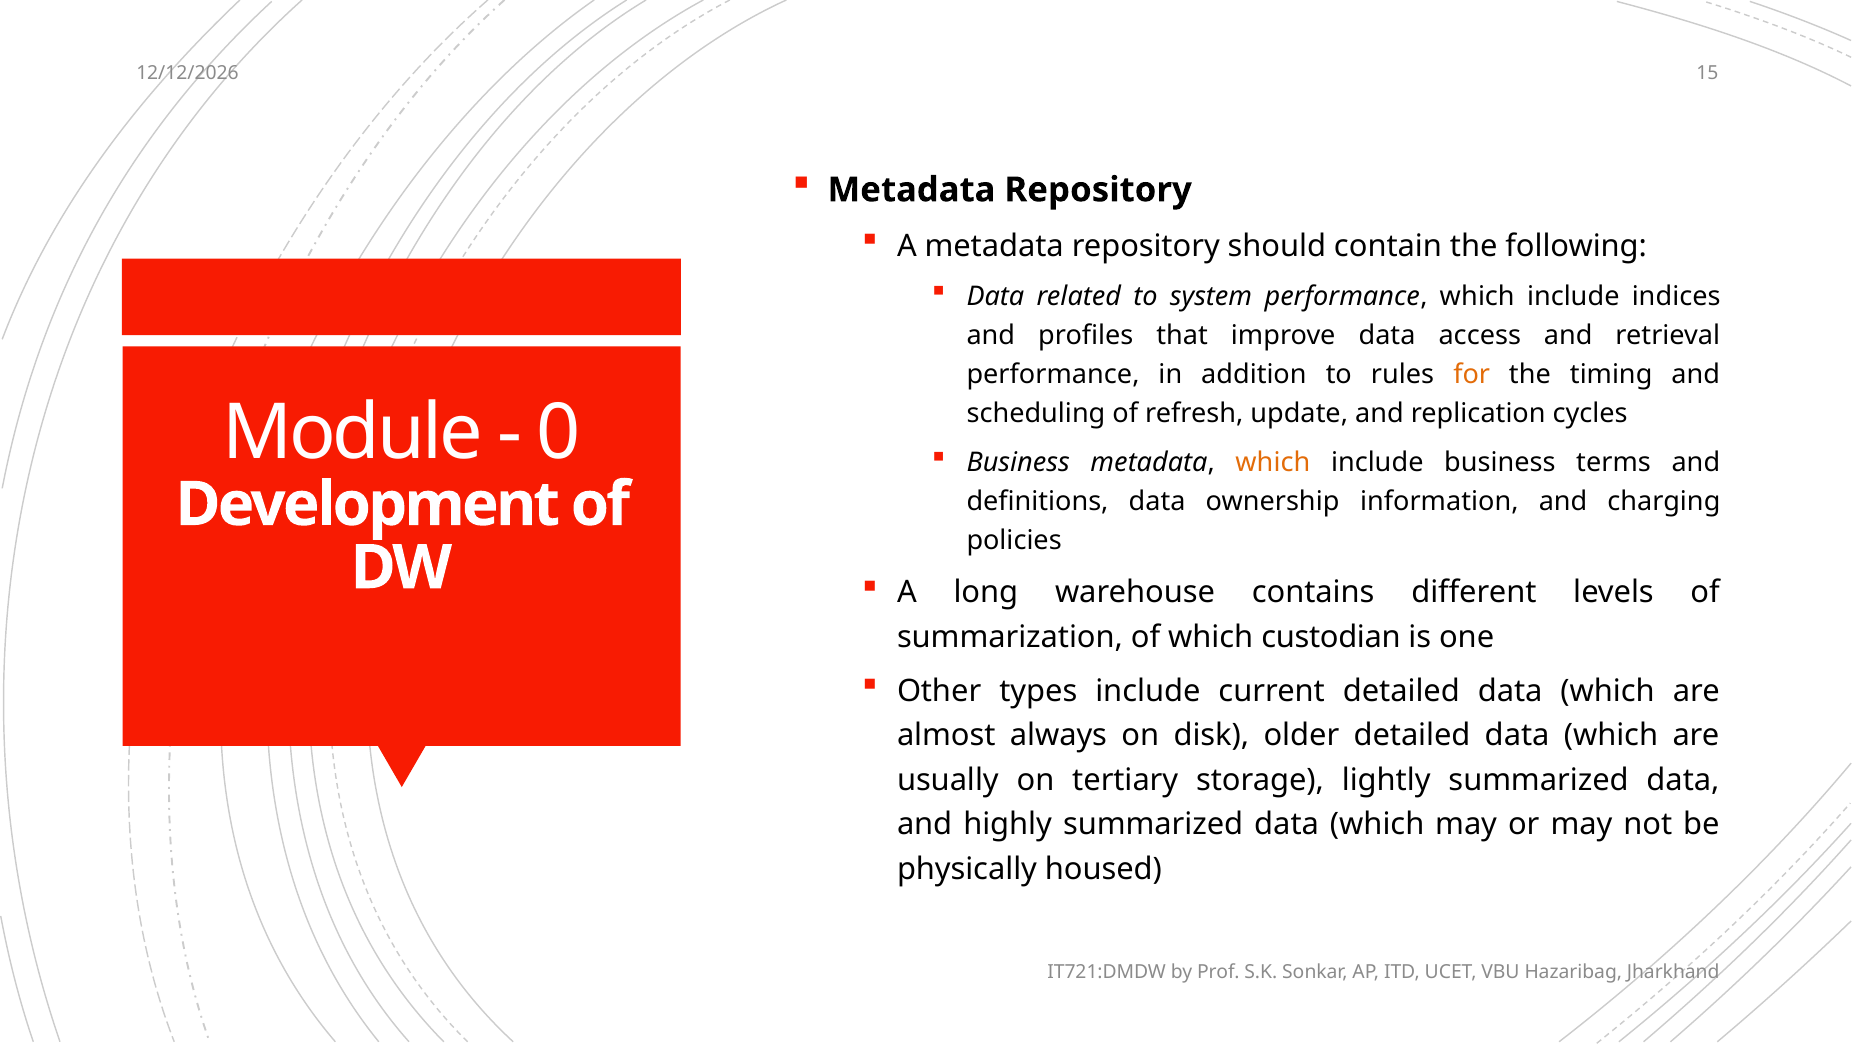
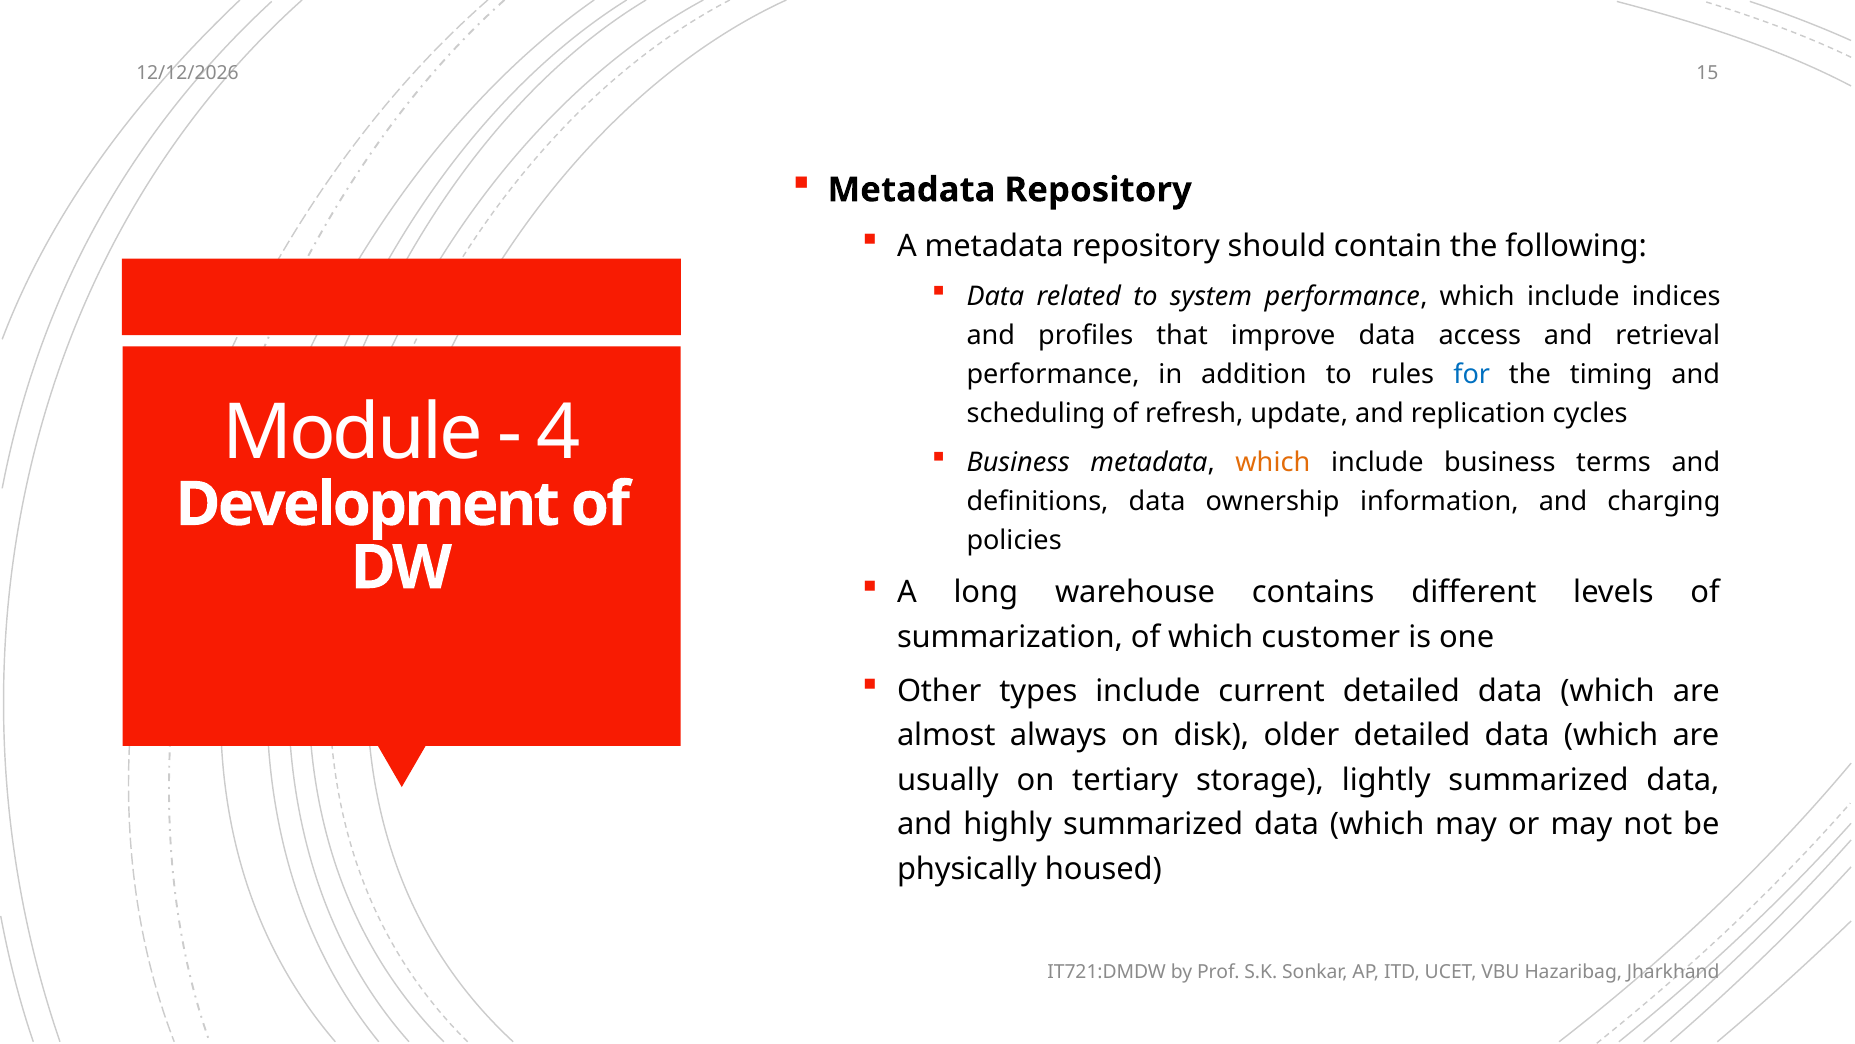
for colour: orange -> blue
0: 0 -> 4
custodian: custodian -> customer
